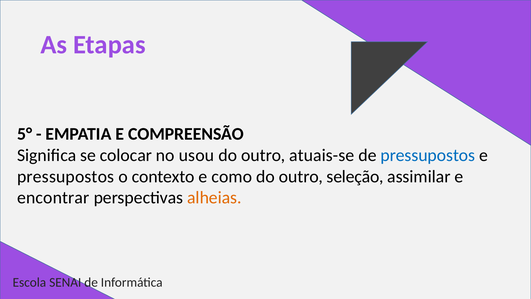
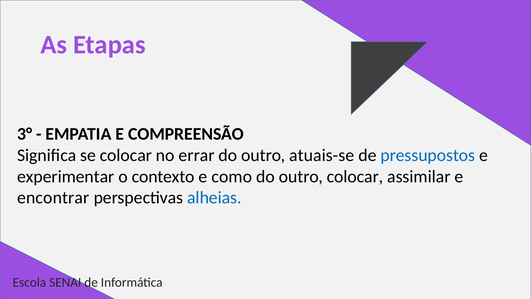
5°: 5° -> 3°
usou: usou -> errar
pressupostos at (66, 176): pressupostos -> experimentar
outro seleção: seleção -> colocar
alheias colour: orange -> blue
